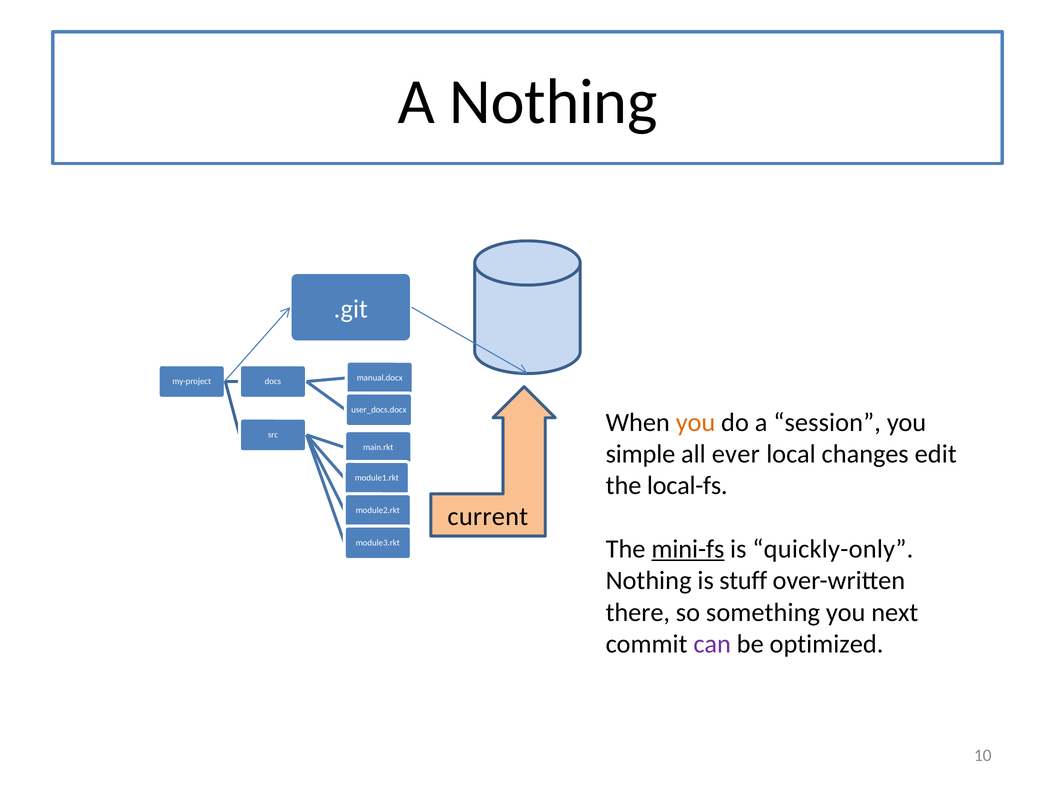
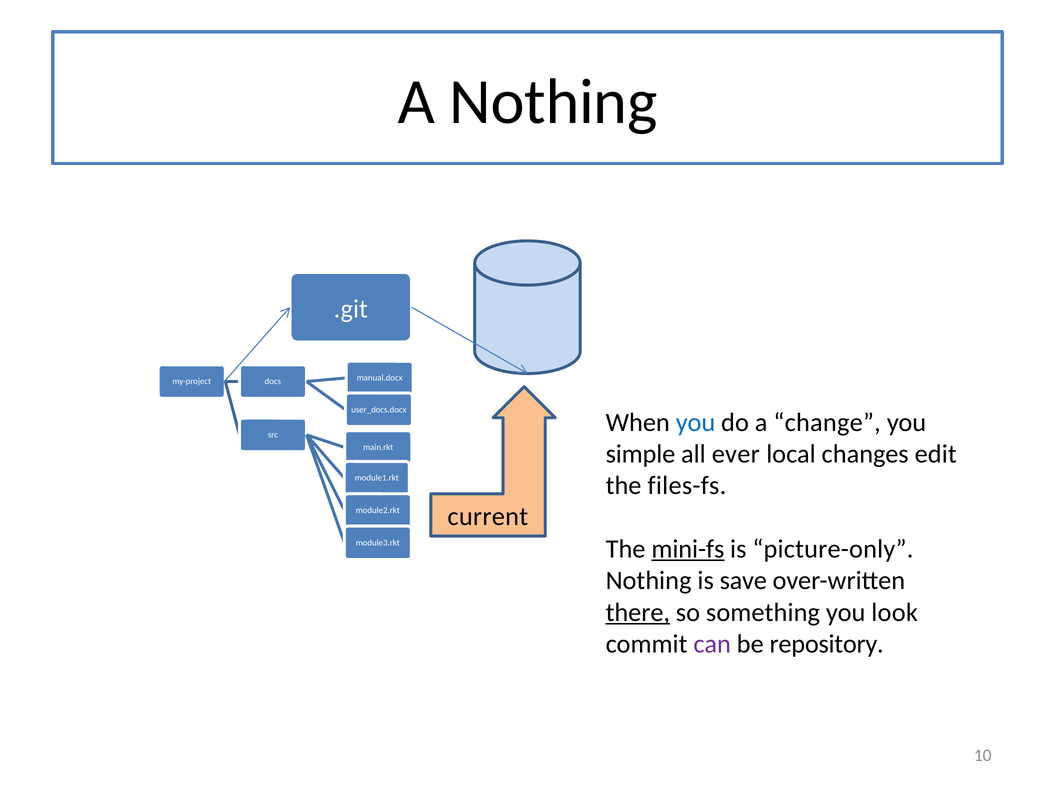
you at (696, 423) colour: orange -> blue
session: session -> change
local-fs: local-fs -> files-fs
quickly-only: quickly-only -> picture-only
stuff: stuff -> save
there underline: none -> present
next: next -> look
optimized: optimized -> repository
